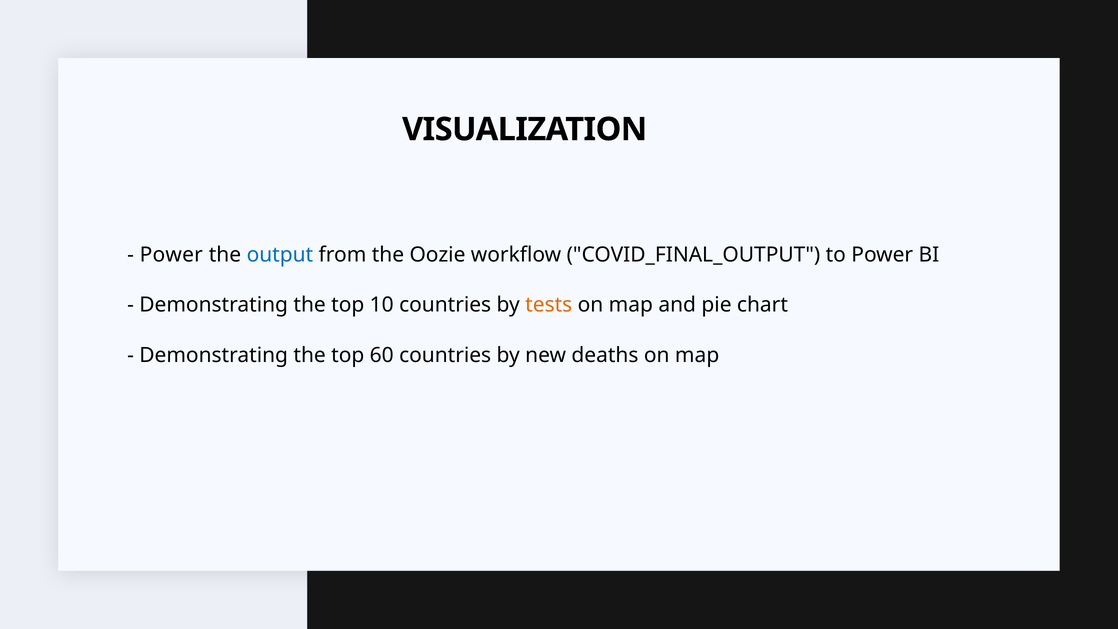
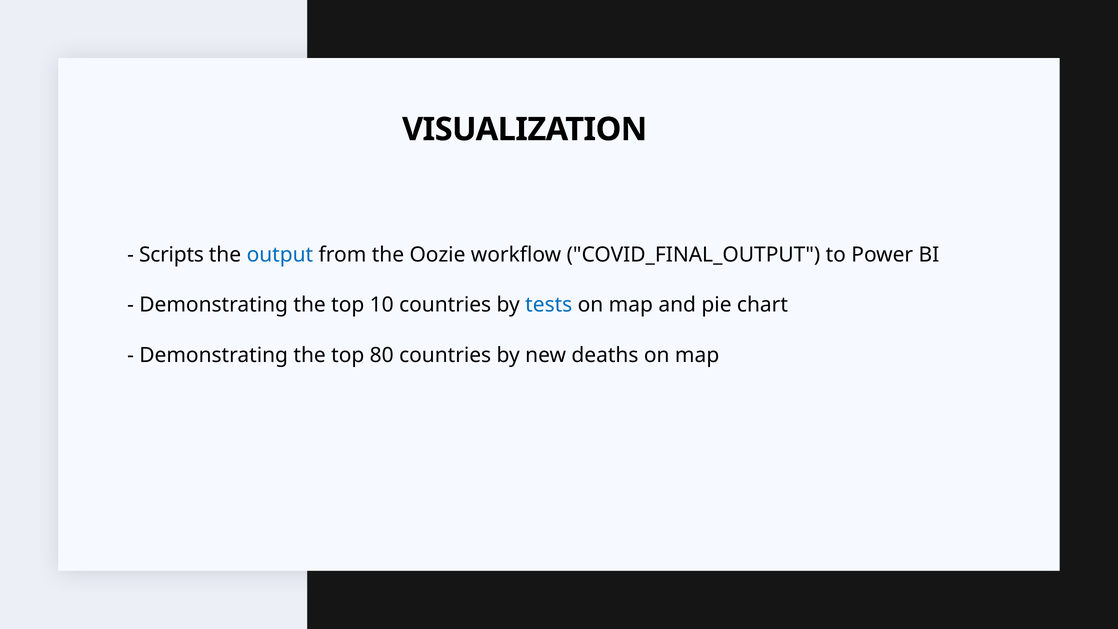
Power at (171, 255): Power -> Scripts
tests colour: orange -> blue
60: 60 -> 80
